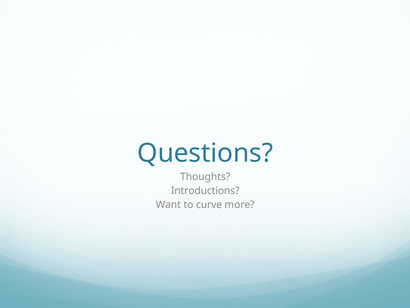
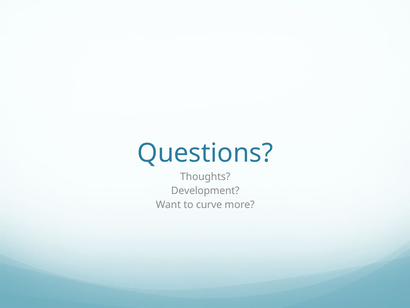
Introductions: Introductions -> Development
